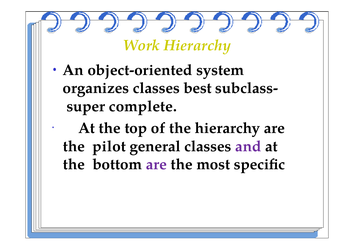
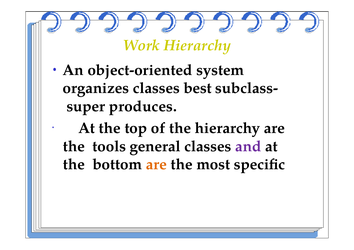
complete: complete -> produces
pilot: pilot -> tools
are at (156, 165) colour: purple -> orange
